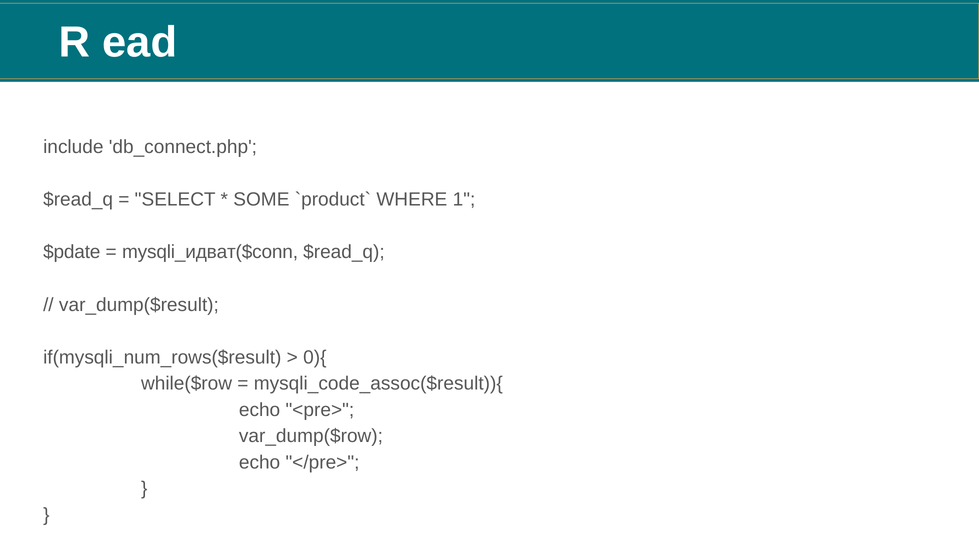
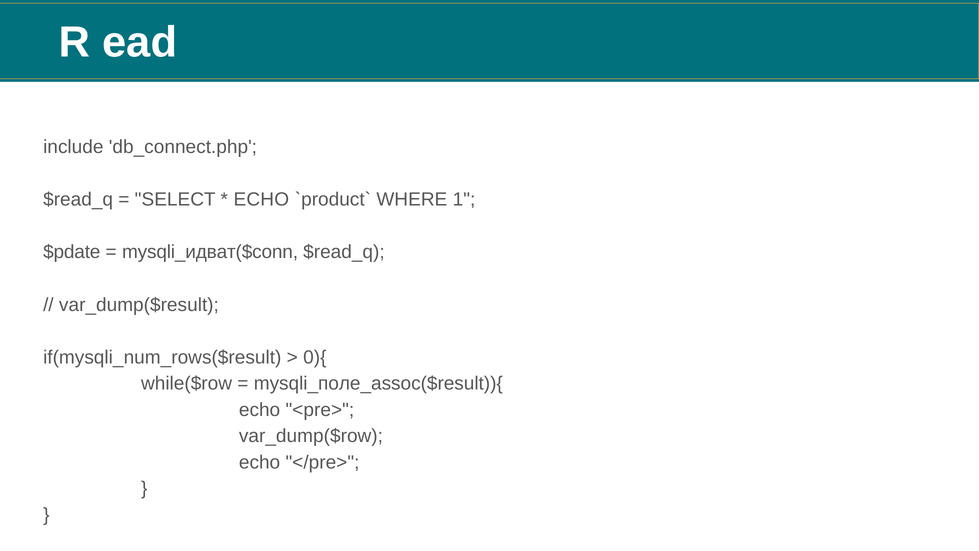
SOME at (261, 200): SOME -> ECHO
mysqli_code_assoc($result)){: mysqli_code_assoc($result)){ -> mysqli_поле_assoc($result)){
